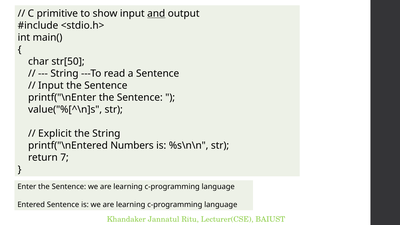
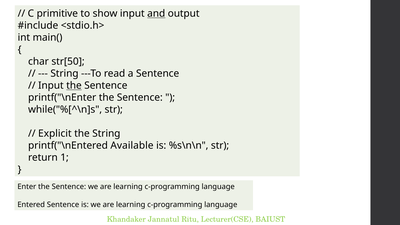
the at (74, 86) underline: none -> present
value("%[^\n]s: value("%[^\n]s -> while("%[^\n]s
Numbers: Numbers -> Available
7: 7 -> 1
